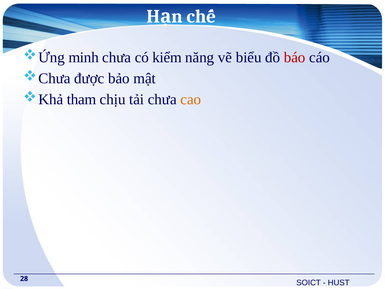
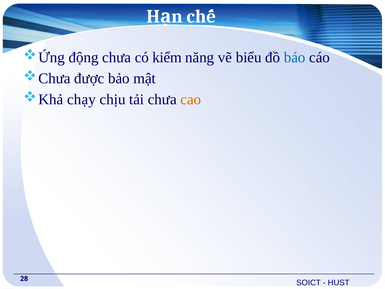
minh: minh -> động
báo colour: red -> blue
tham: tham -> chạy
